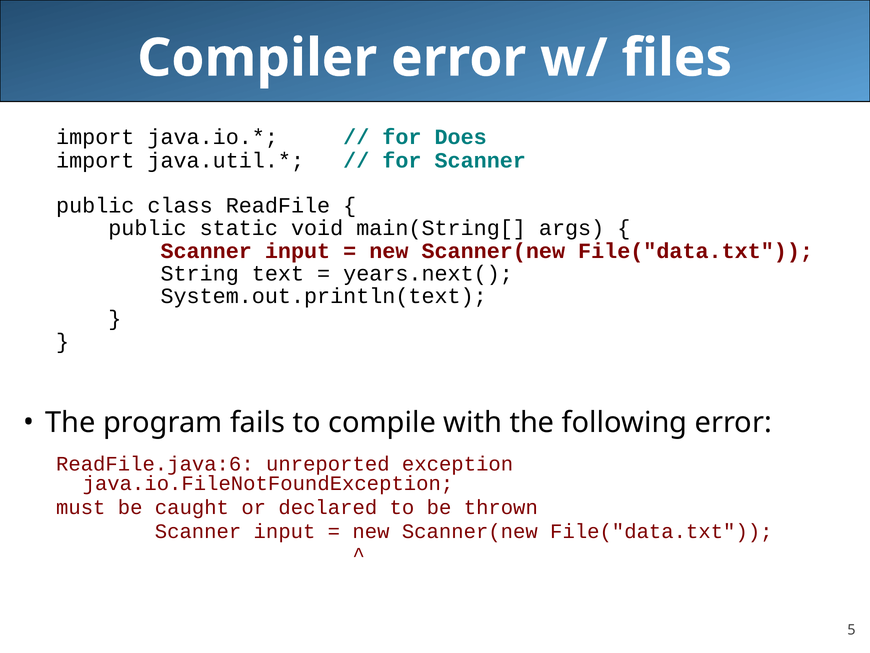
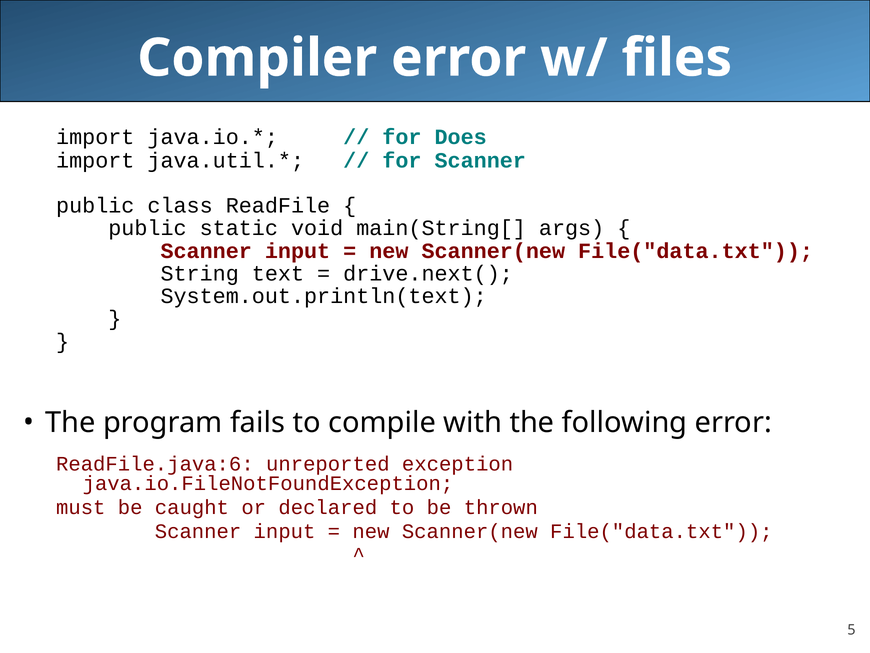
years.next(: years.next( -> drive.next(
